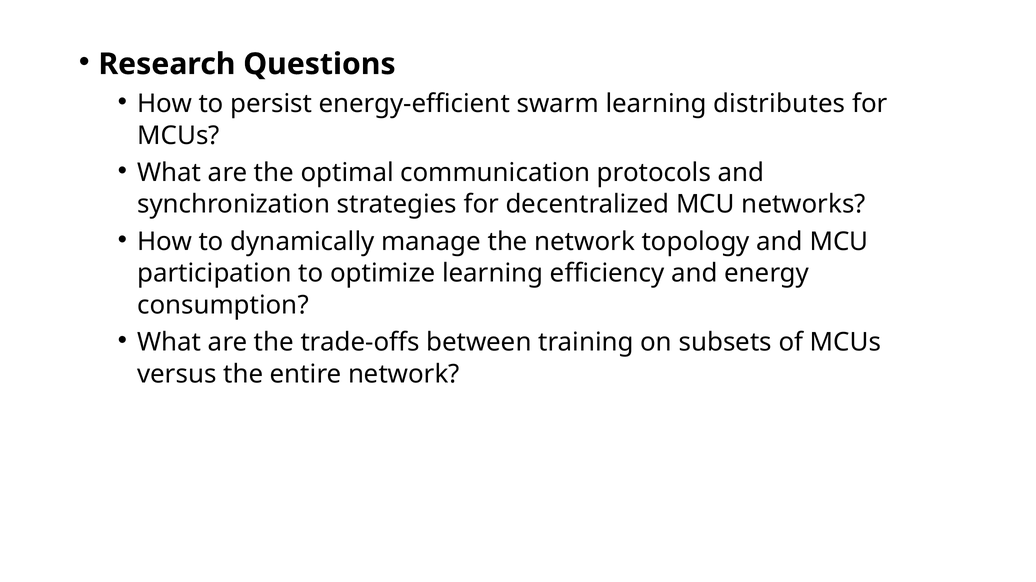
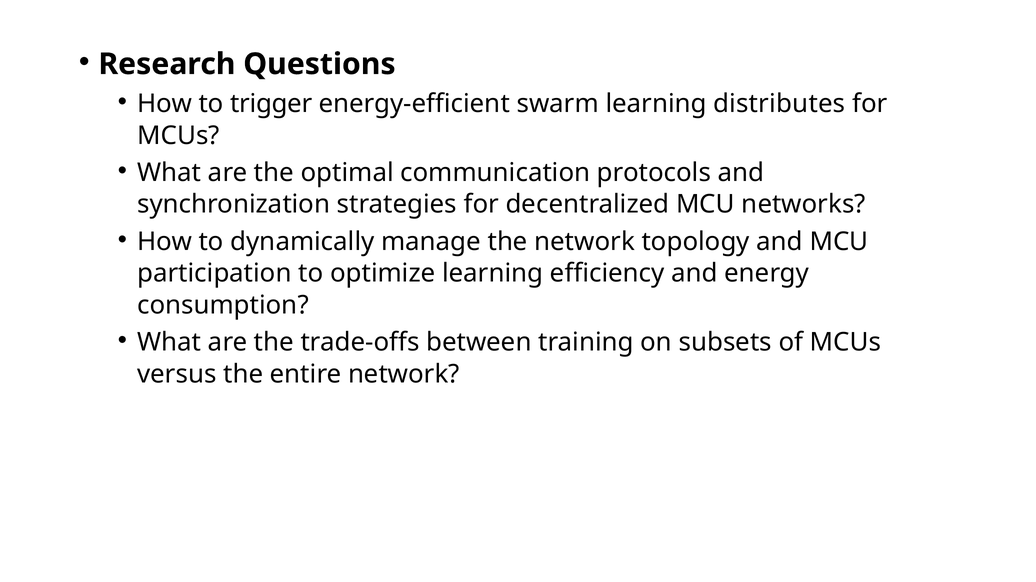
persist: persist -> trigger
